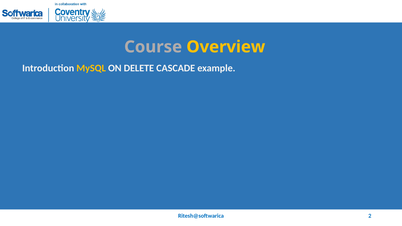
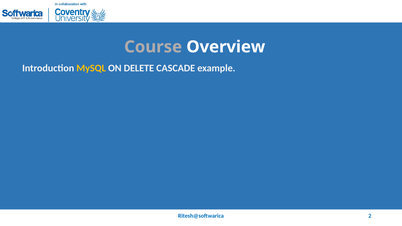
Overview colour: yellow -> white
